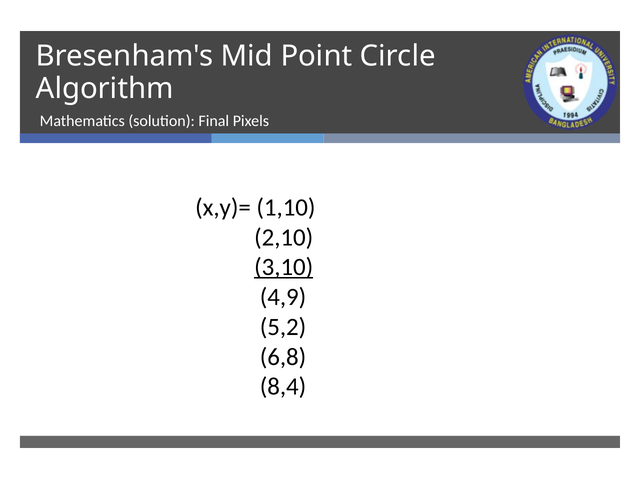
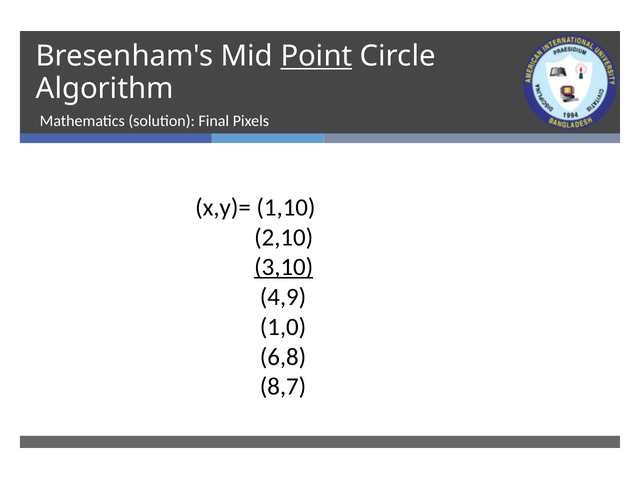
Point underline: none -> present
5,2: 5,2 -> 1,0
8,4: 8,4 -> 8,7
